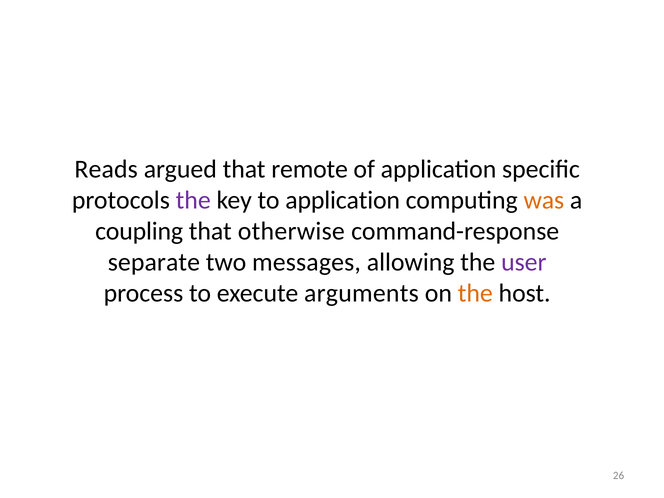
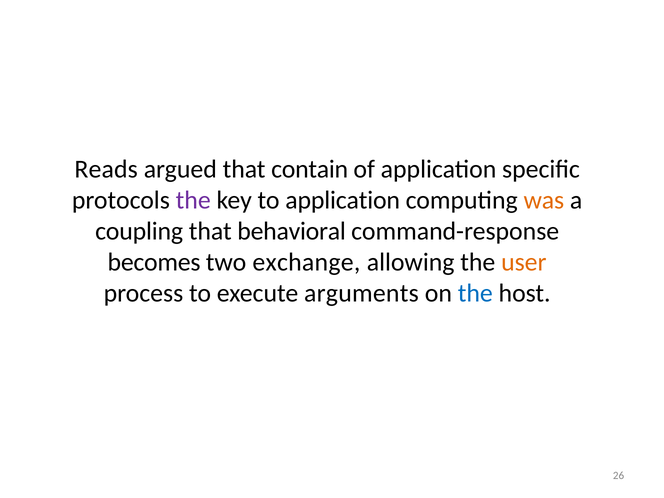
remote: remote -> contain
otherwise: otherwise -> behavioral
separate: separate -> becomes
messages: messages -> exchange
user colour: purple -> orange
the at (475, 293) colour: orange -> blue
